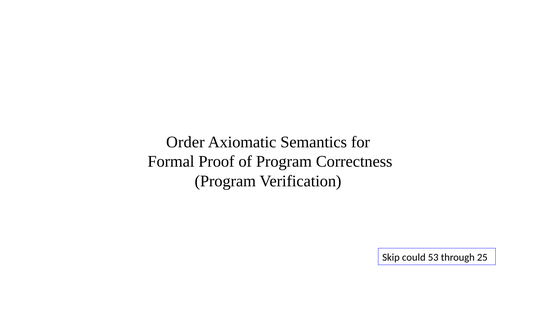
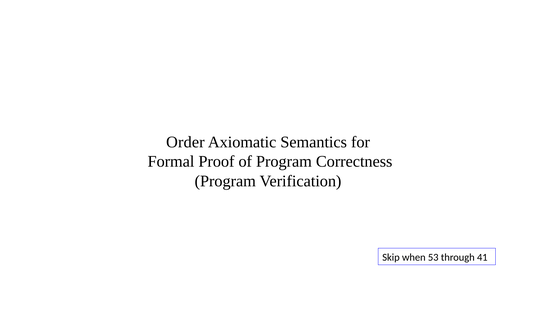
could: could -> when
25: 25 -> 41
